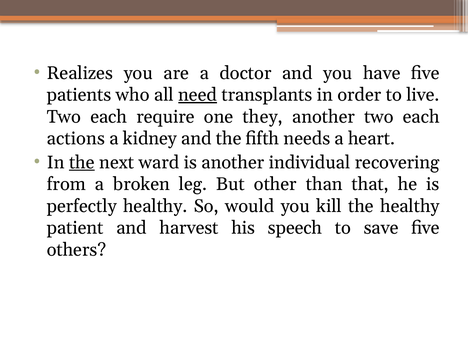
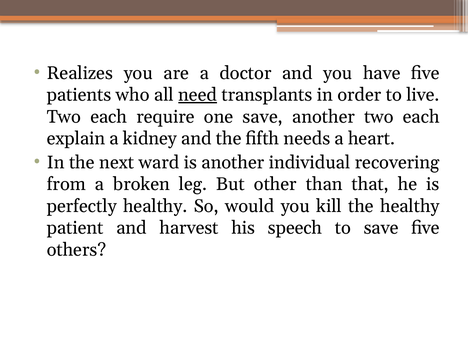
one they: they -> save
actions: actions -> explain
the at (82, 162) underline: present -> none
